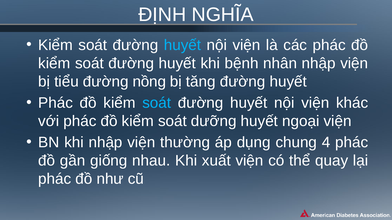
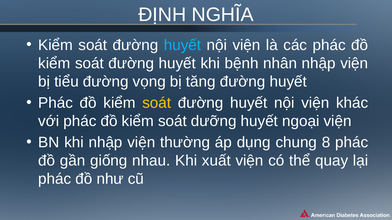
nồng: nồng -> vọng
soát at (157, 103) colour: light blue -> yellow
4: 4 -> 8
